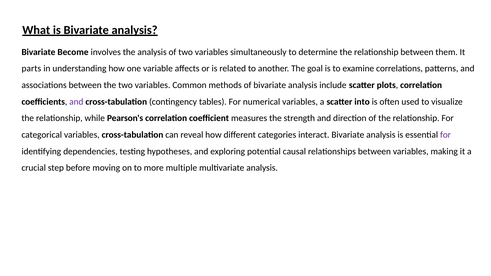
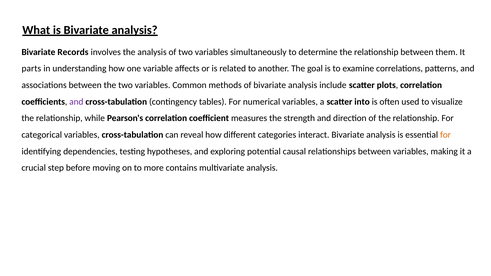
Become: Become -> Records
for at (445, 135) colour: purple -> orange
multiple: multiple -> contains
